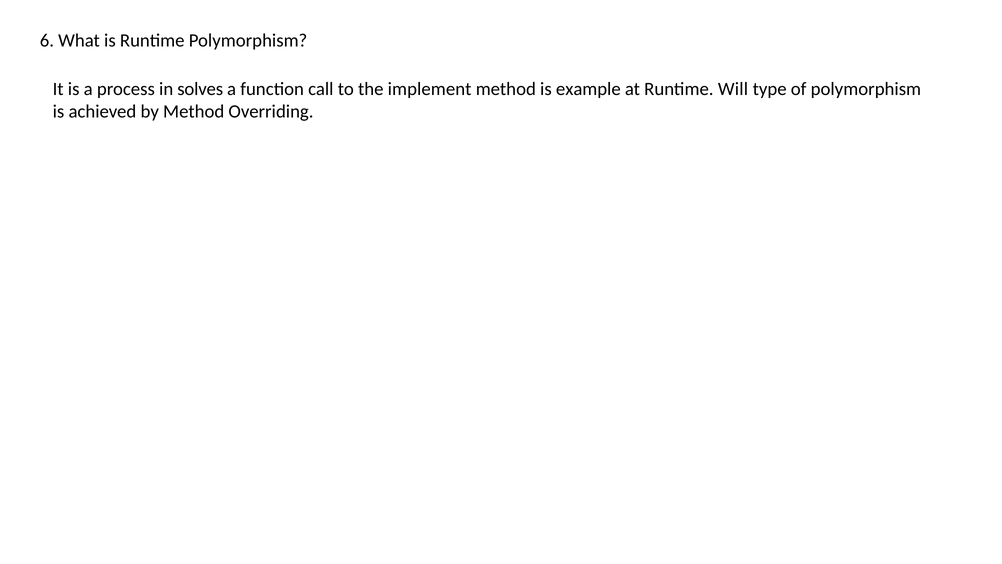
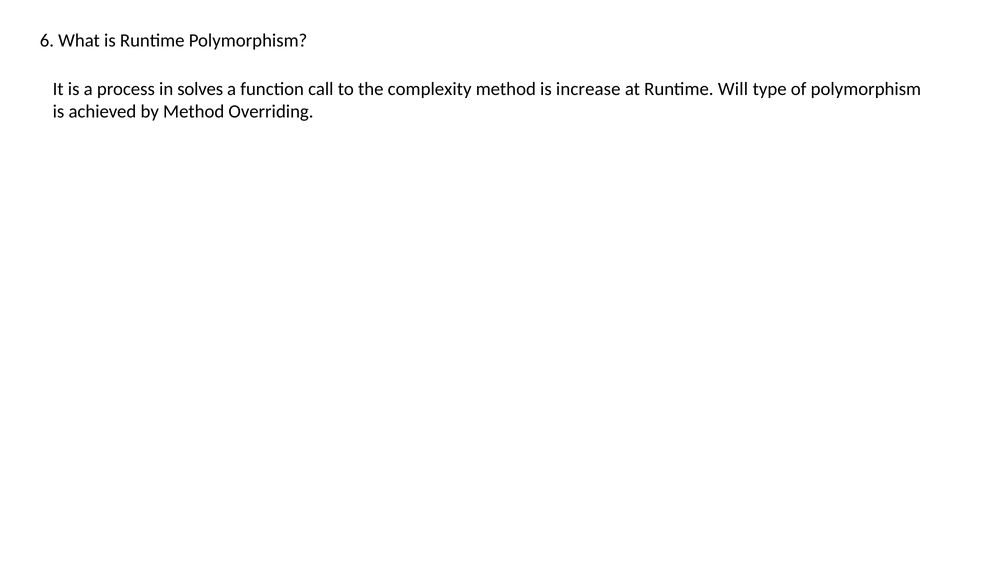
implement: implement -> complexity
example: example -> increase
